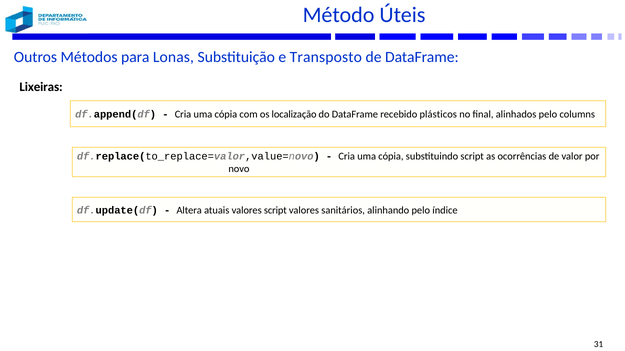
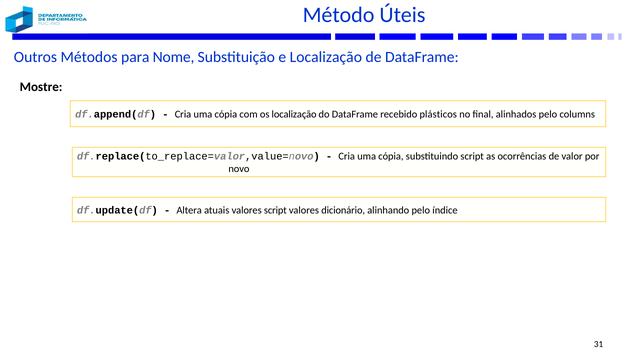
Lonas: Lonas -> Nome
e Transposto: Transposto -> Localização
Lixeiras: Lixeiras -> Mostre
sanitários: sanitários -> dicionário
